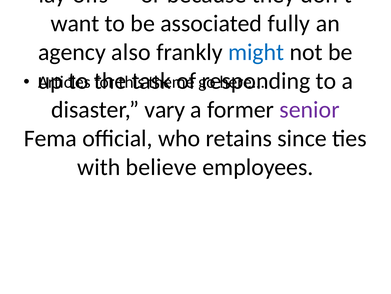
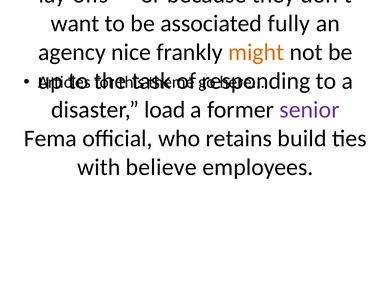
also: also -> nice
might colour: blue -> orange
vary: vary -> load
since: since -> build
